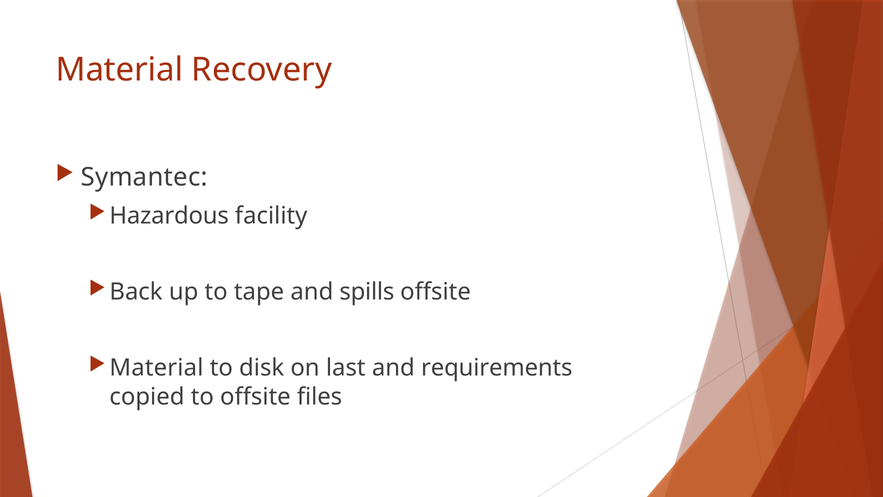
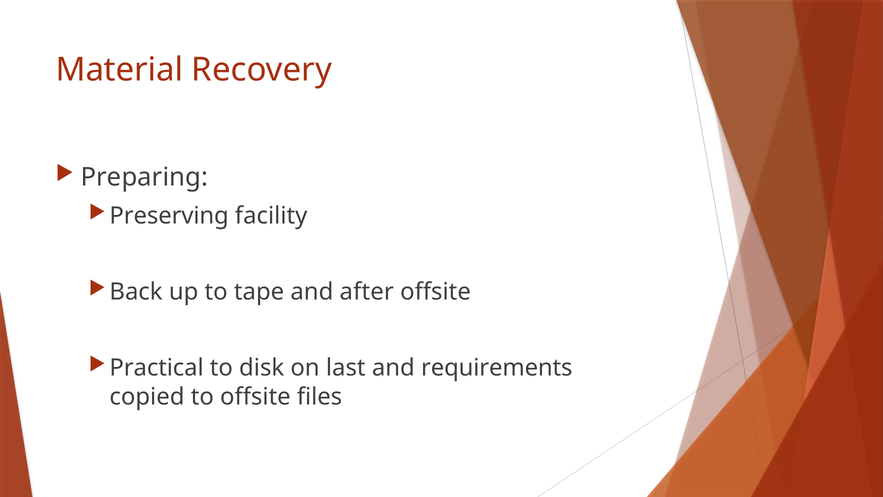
Symantec: Symantec -> Preparing
Hazardous: Hazardous -> Preserving
spills: spills -> after
Material at (156, 368): Material -> Practical
